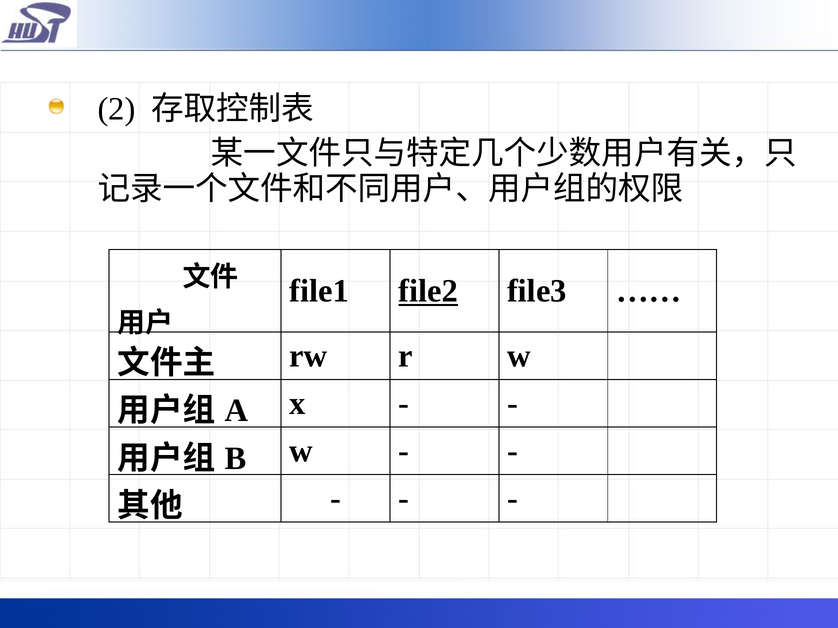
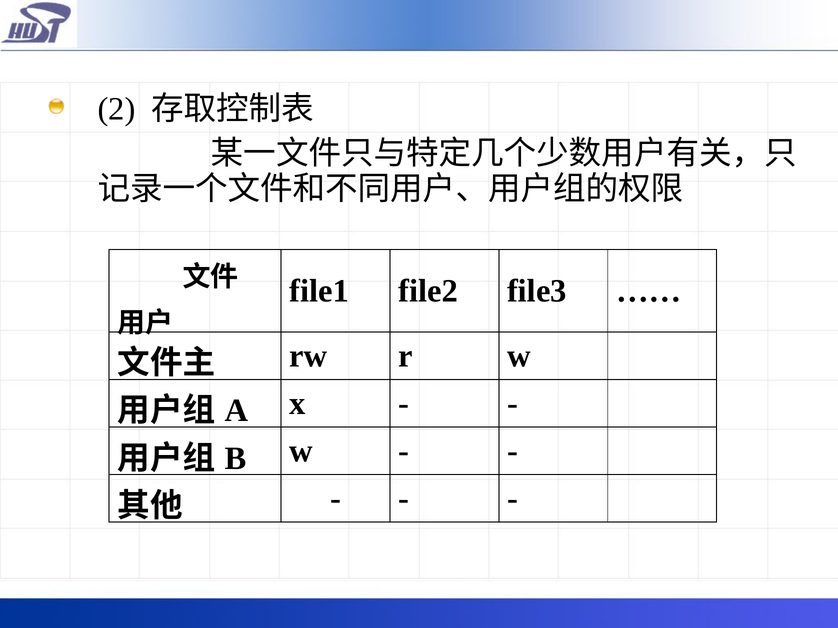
file2 underline: present -> none
